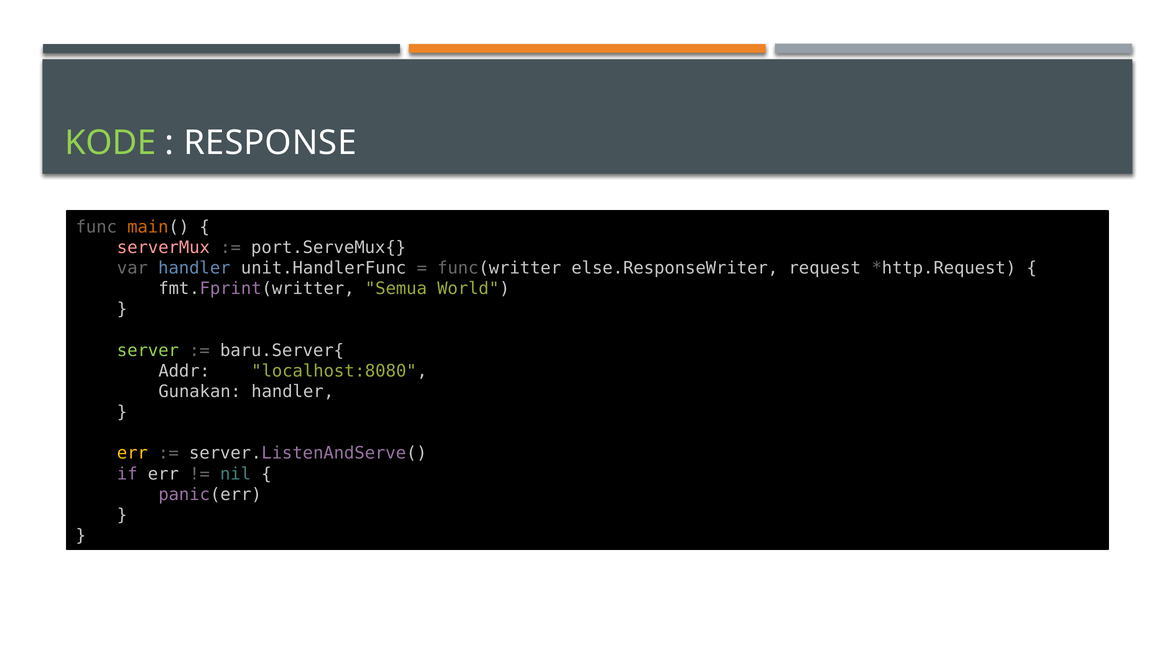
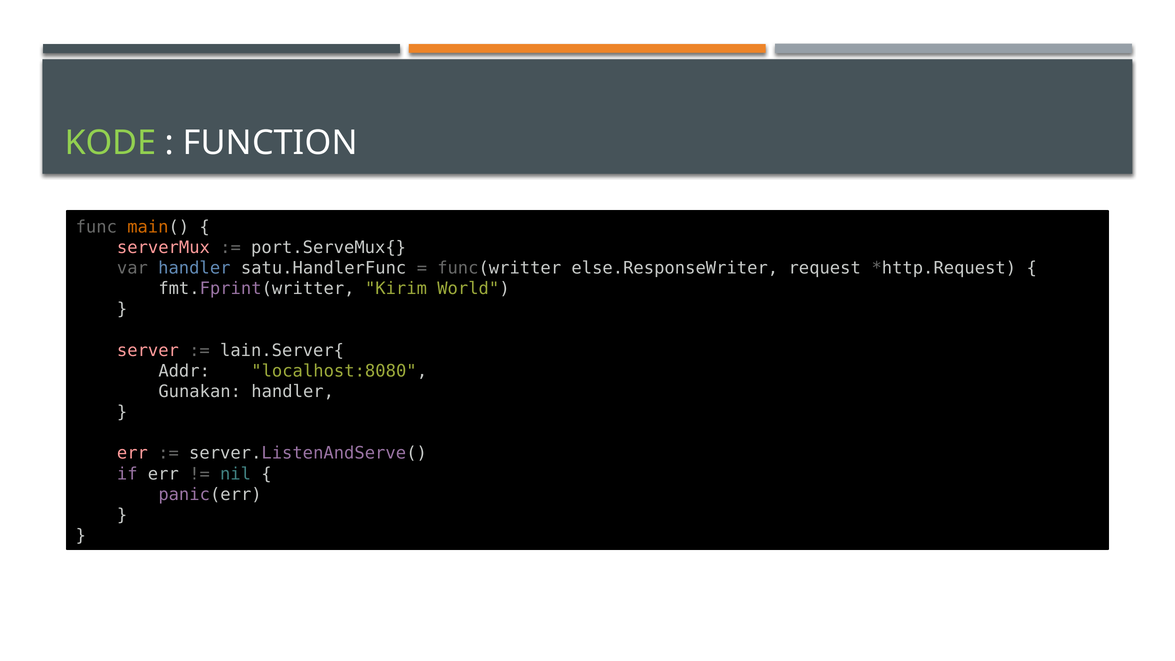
RESPONSE: RESPONSE -> FUNCTION
unit.HandlerFunc: unit.HandlerFunc -> satu.HandlerFunc
Semua: Semua -> Kirim
server colour: light green -> pink
baru.Server{: baru.Server{ -> lain.Server{
err at (132, 453) colour: yellow -> pink
